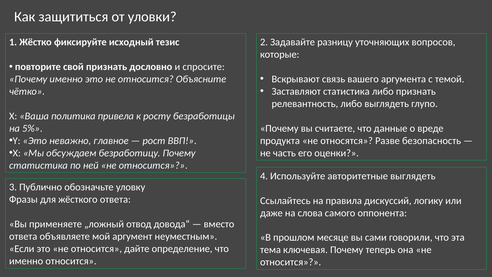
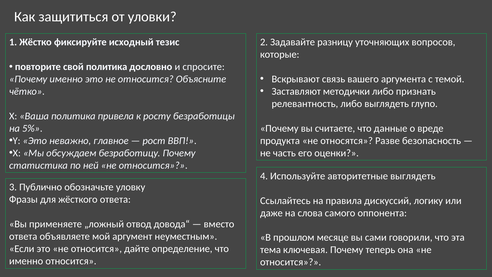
свой признать: признать -> политика
Заставляют статистика: статистика -> методички
